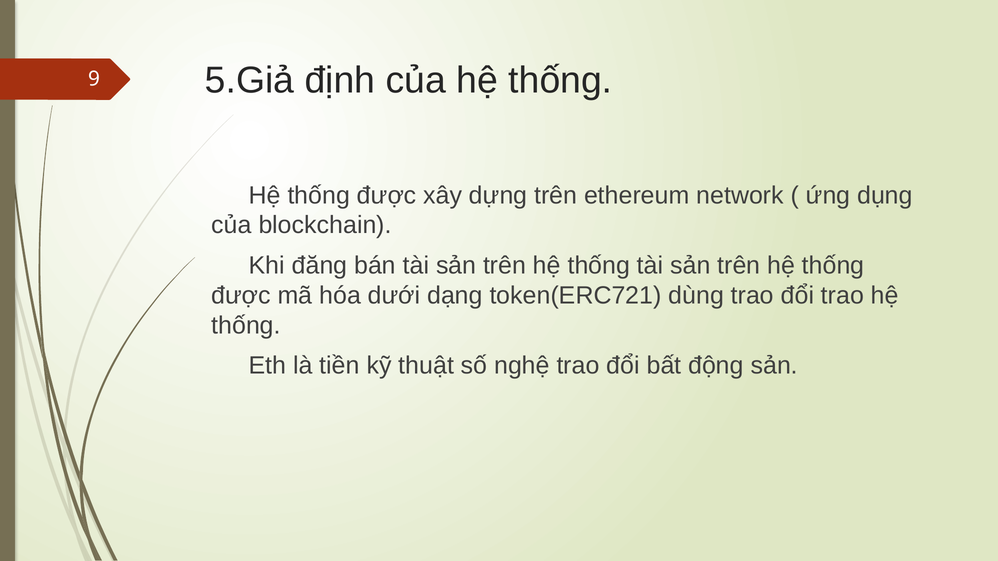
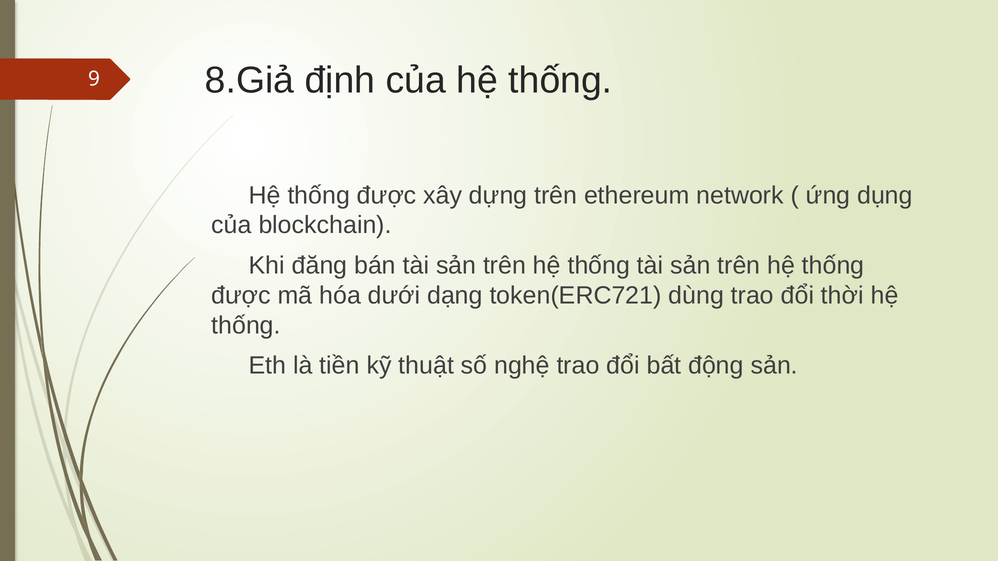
5.Giả: 5.Giả -> 8.Giả
đổi trao: trao -> thời
